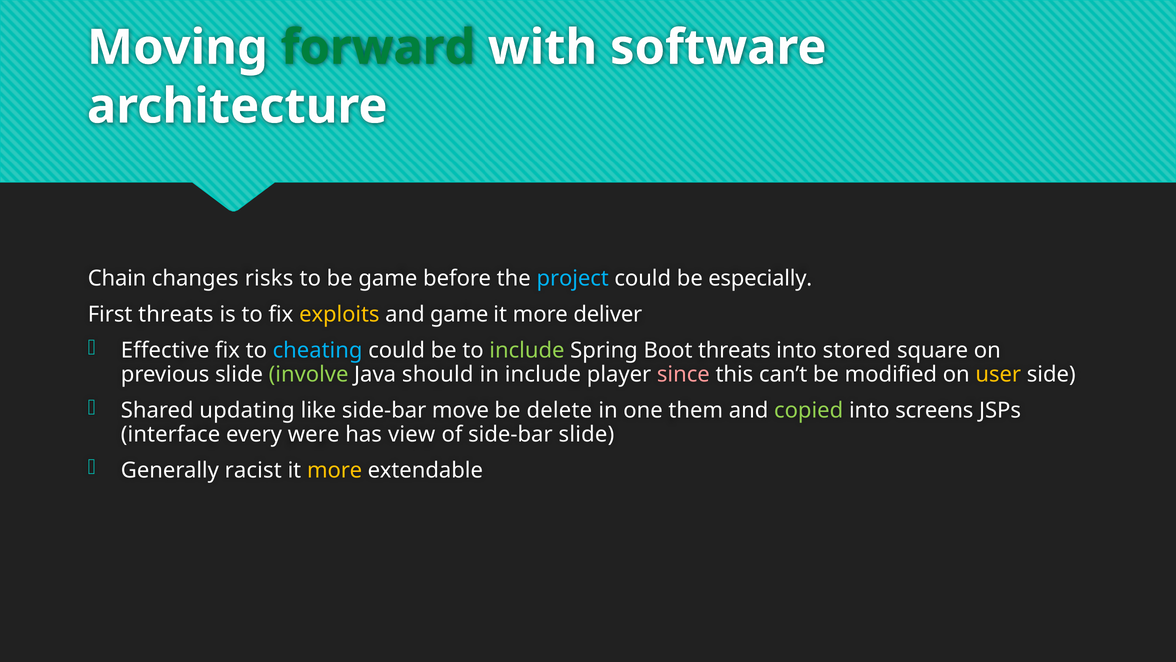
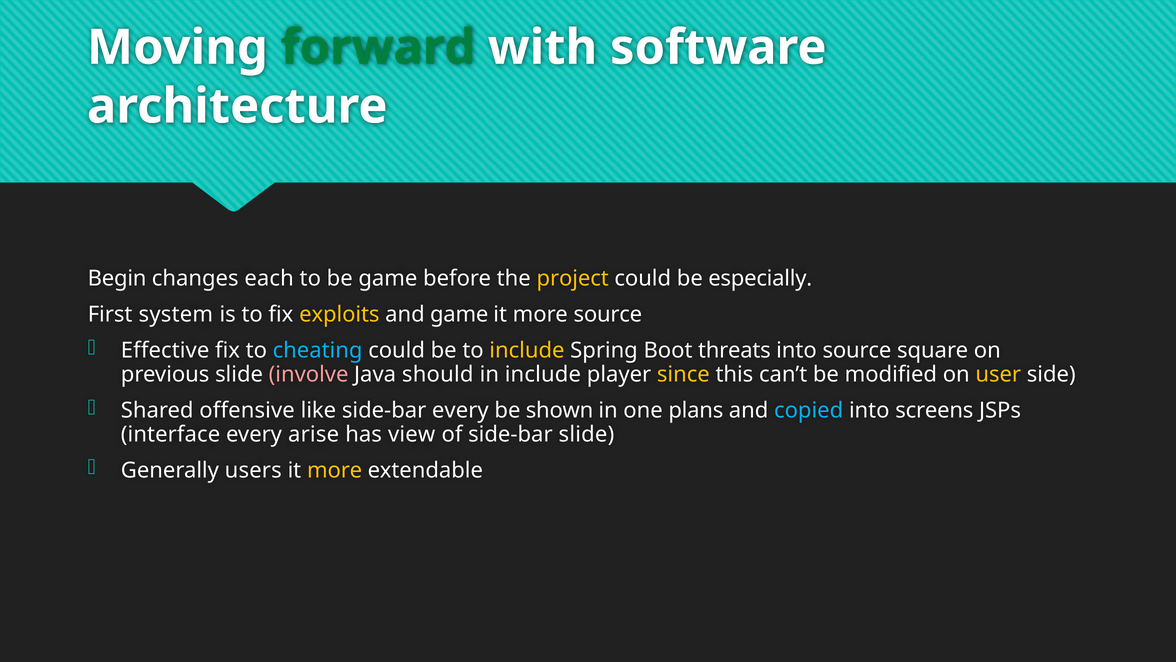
Chain: Chain -> Begin
risks: risks -> each
project colour: light blue -> yellow
First threats: threats -> system
more deliver: deliver -> source
include at (527, 350) colour: light green -> yellow
into stored: stored -> source
involve colour: light green -> pink
since colour: pink -> yellow
updating: updating -> offensive
side-bar move: move -> every
delete: delete -> shown
them: them -> plans
copied colour: light green -> light blue
were: were -> arise
racist: racist -> users
